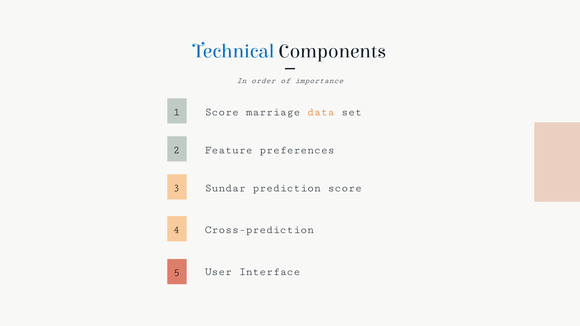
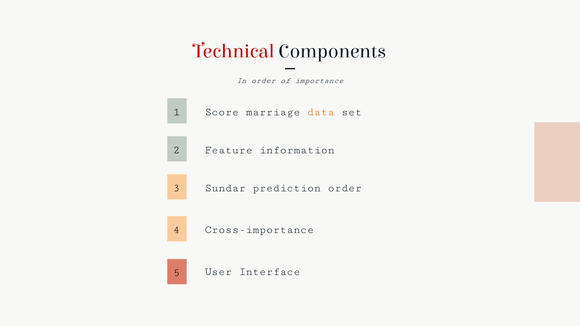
Technical colour: blue -> red
preferences: preferences -> information
prediction score: score -> order
Cross-prediction: Cross-prediction -> Cross-importance
